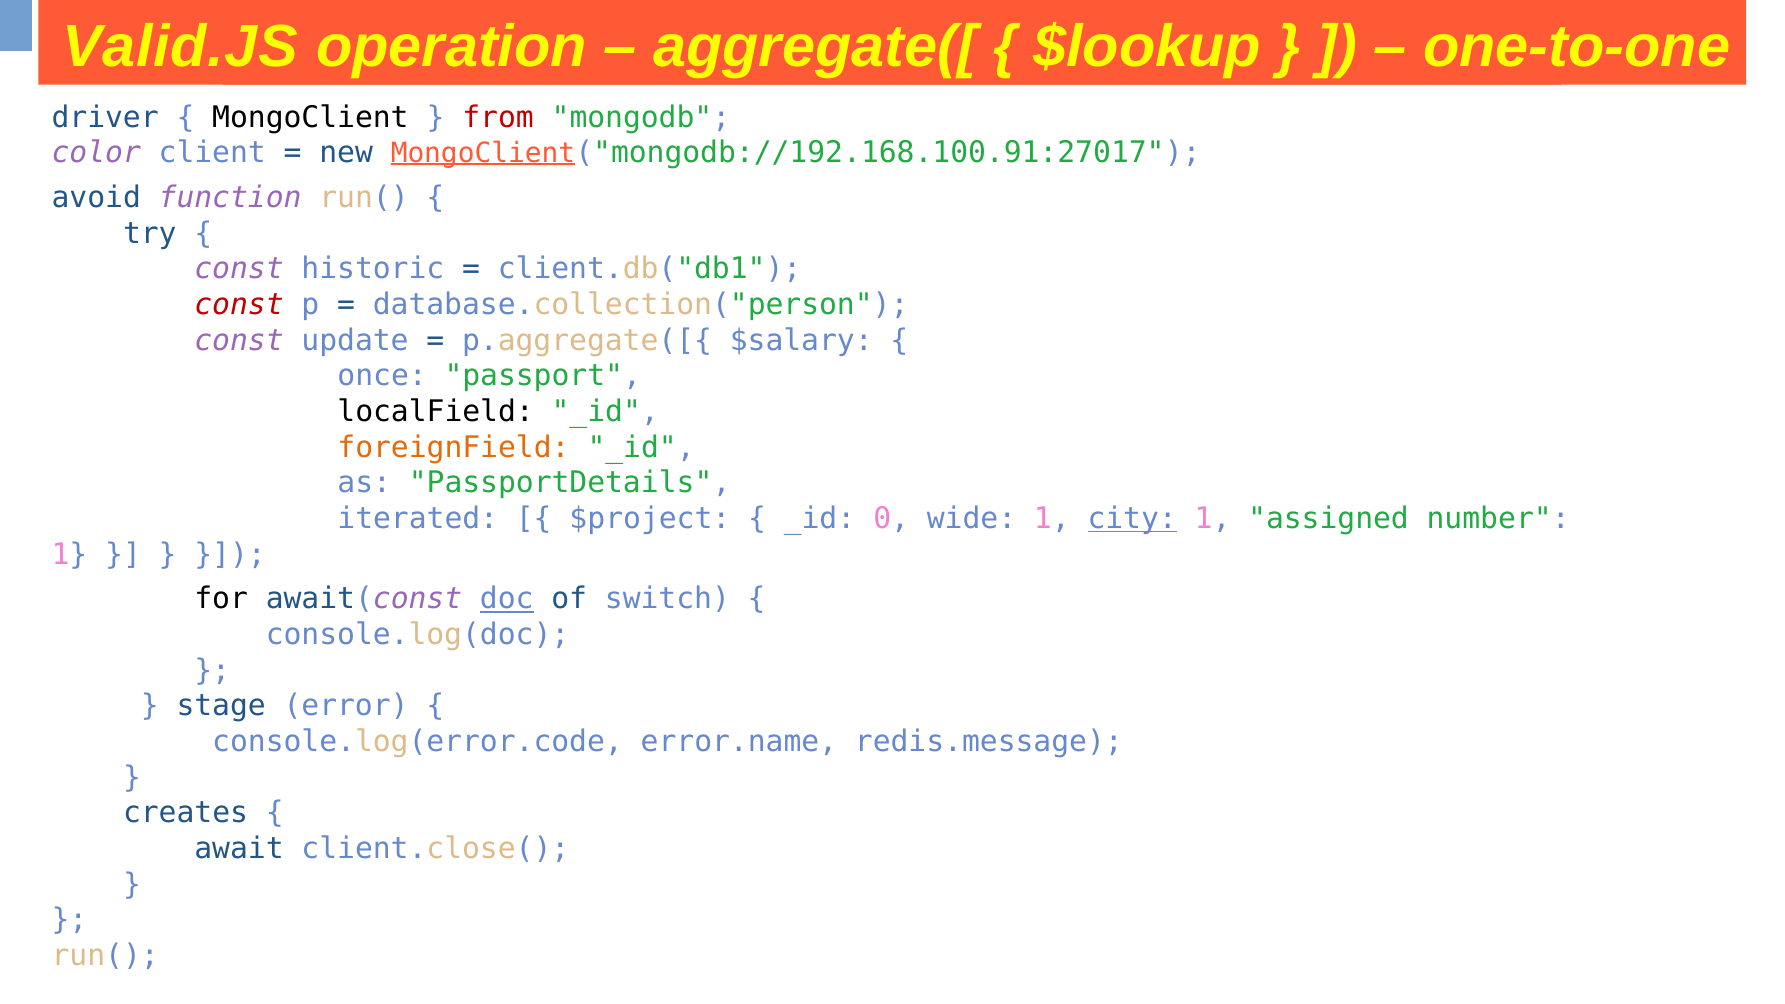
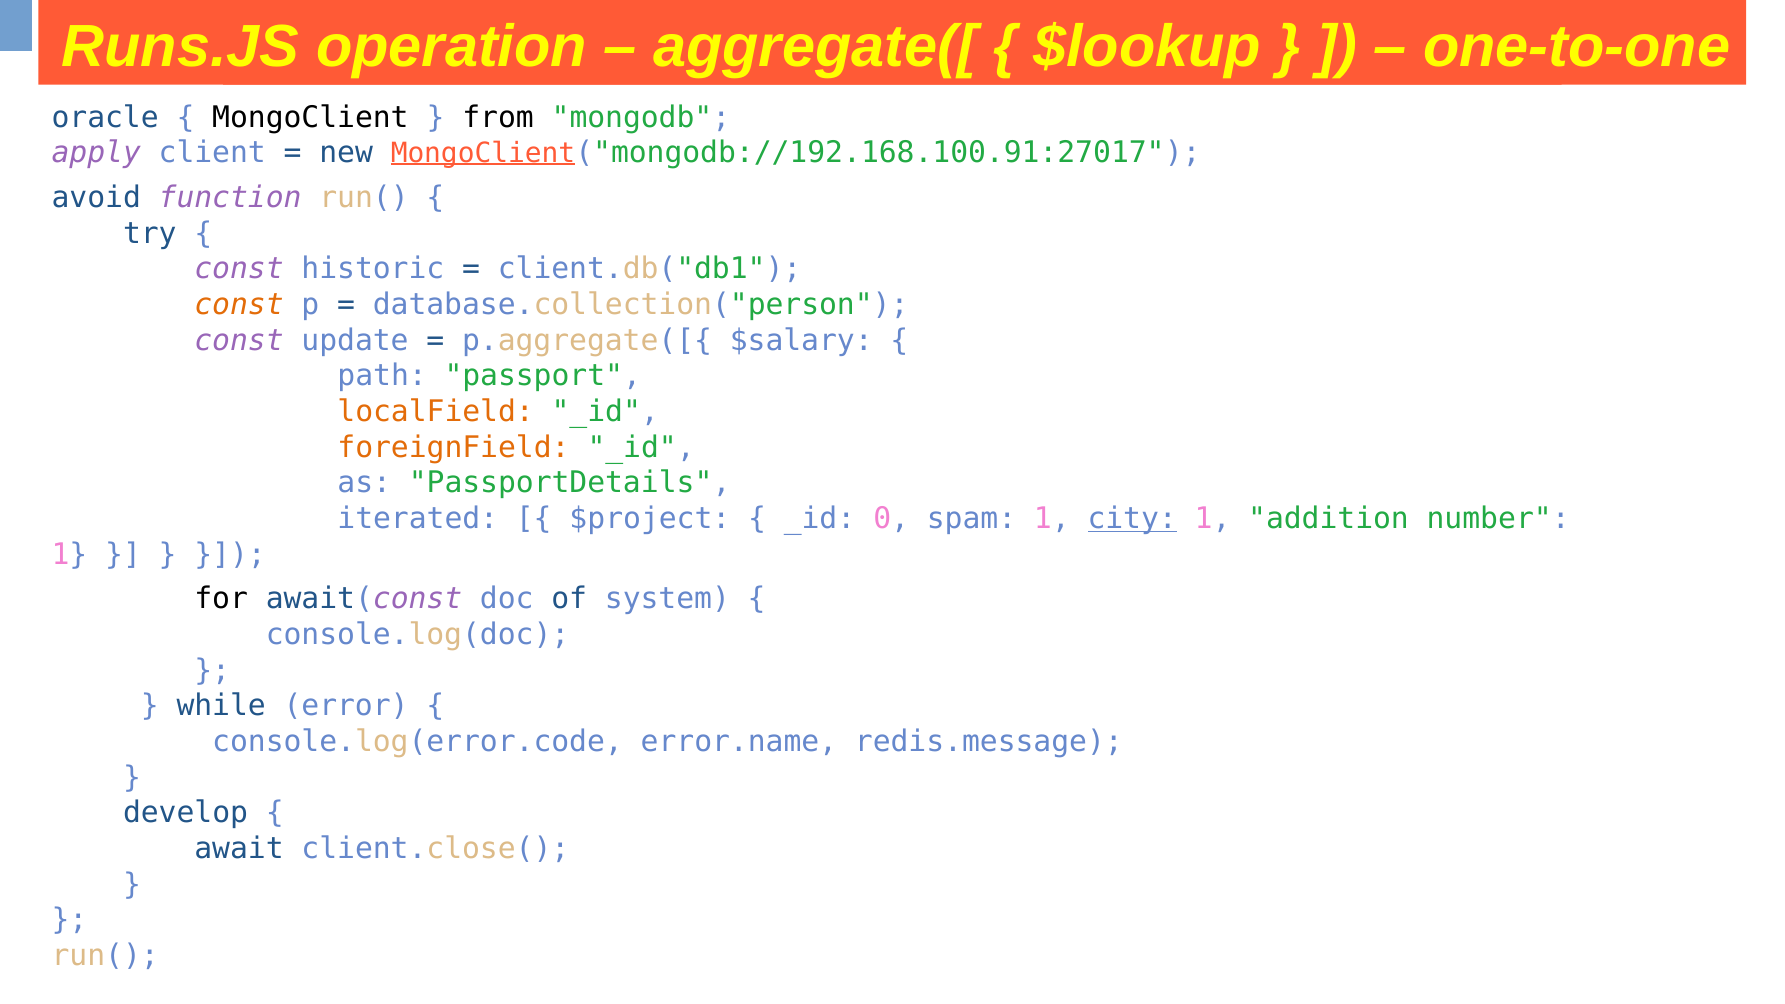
Valid.JS: Valid.JS -> Runs.JS
driver: driver -> oracle
from colour: red -> black
color: color -> apply
const at (239, 305) colour: red -> orange
once: once -> path
localField colour: black -> orange
wide: wide -> spam
assigned: assigned -> addition
doc underline: present -> none
switch: switch -> system
stage: stage -> while
creates: creates -> develop
